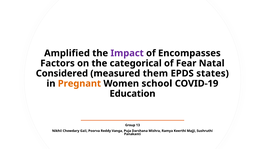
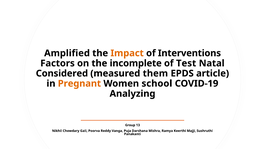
Impact colour: purple -> orange
Encompasses: Encompasses -> Interventions
categorical: categorical -> incomplete
Fear: Fear -> Test
states: states -> article
Education: Education -> Analyzing
